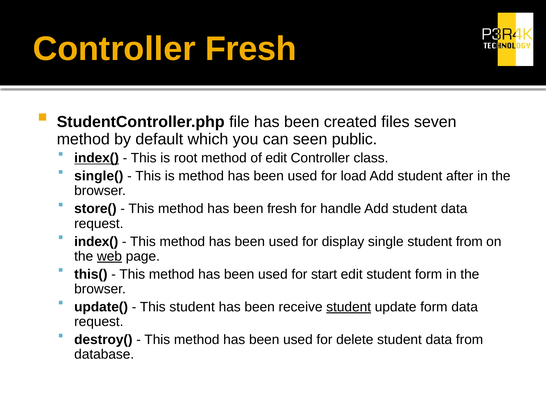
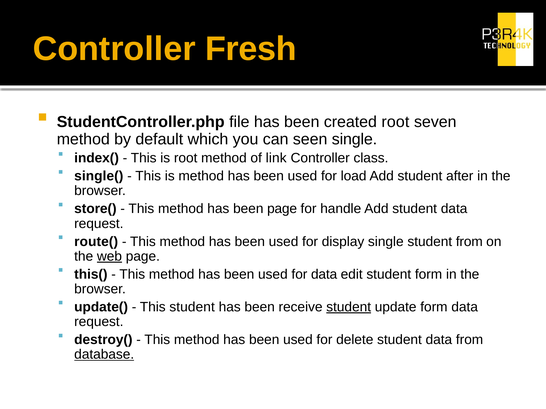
created files: files -> root
seen public: public -> single
index( at (97, 158) underline: present -> none
of edit: edit -> link
been fresh: fresh -> page
index( at (96, 242): index( -> route(
for start: start -> data
database underline: none -> present
